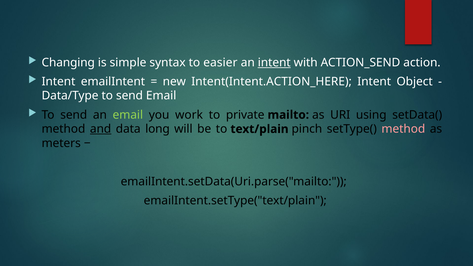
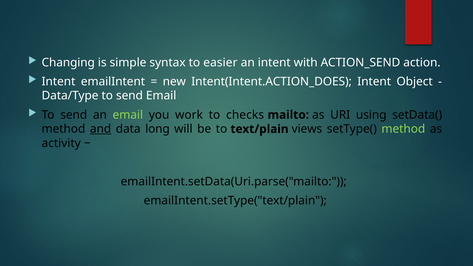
intent at (274, 62) underline: present -> none
Intent(Intent.ACTION_HERE: Intent(Intent.ACTION_HERE -> Intent(Intent.ACTION_DOES
private: private -> checks
pinch: pinch -> views
method at (403, 129) colour: pink -> light green
meters: meters -> activity
